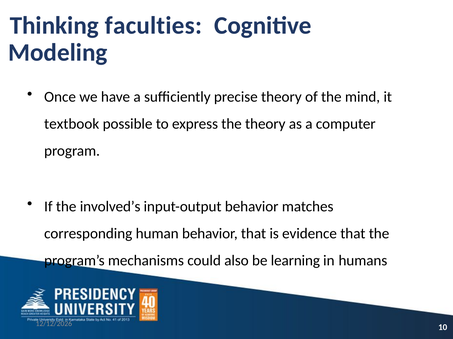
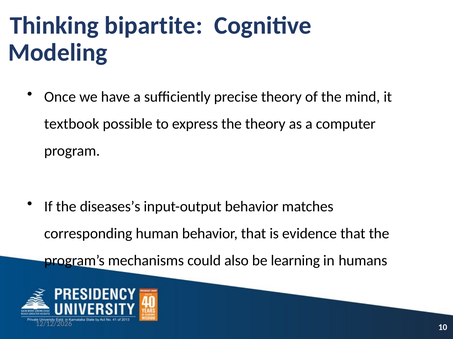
faculties: faculties -> bipartite
involved’s: involved’s -> diseases’s
